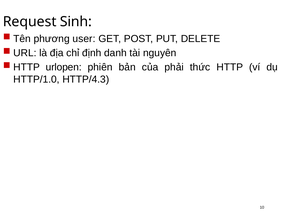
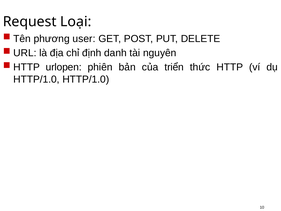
Sinh: Sinh -> Loại
phải: phải -> triển
HTTP/1.0 HTTP/4.3: HTTP/4.3 -> HTTP/1.0
